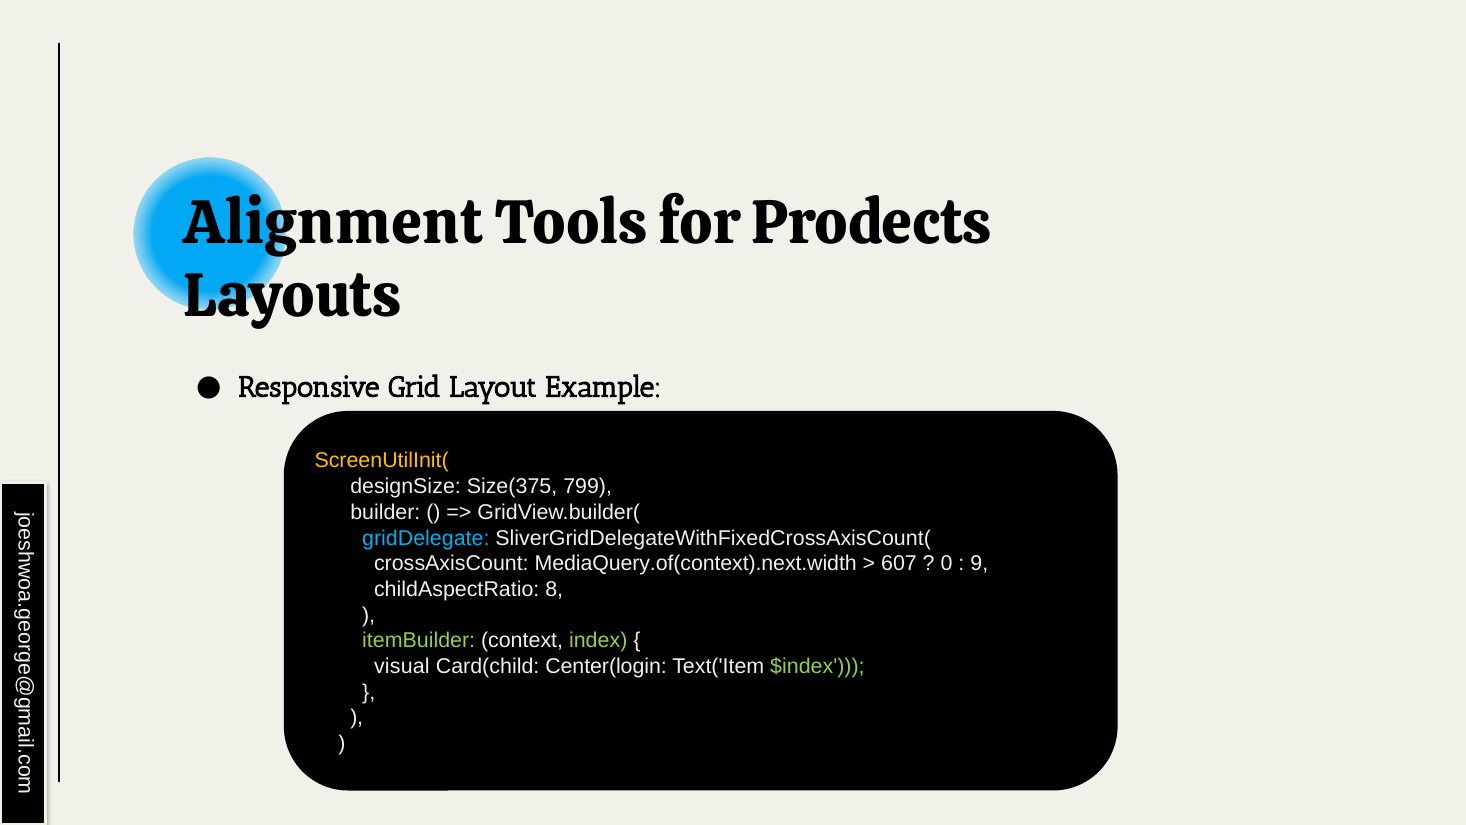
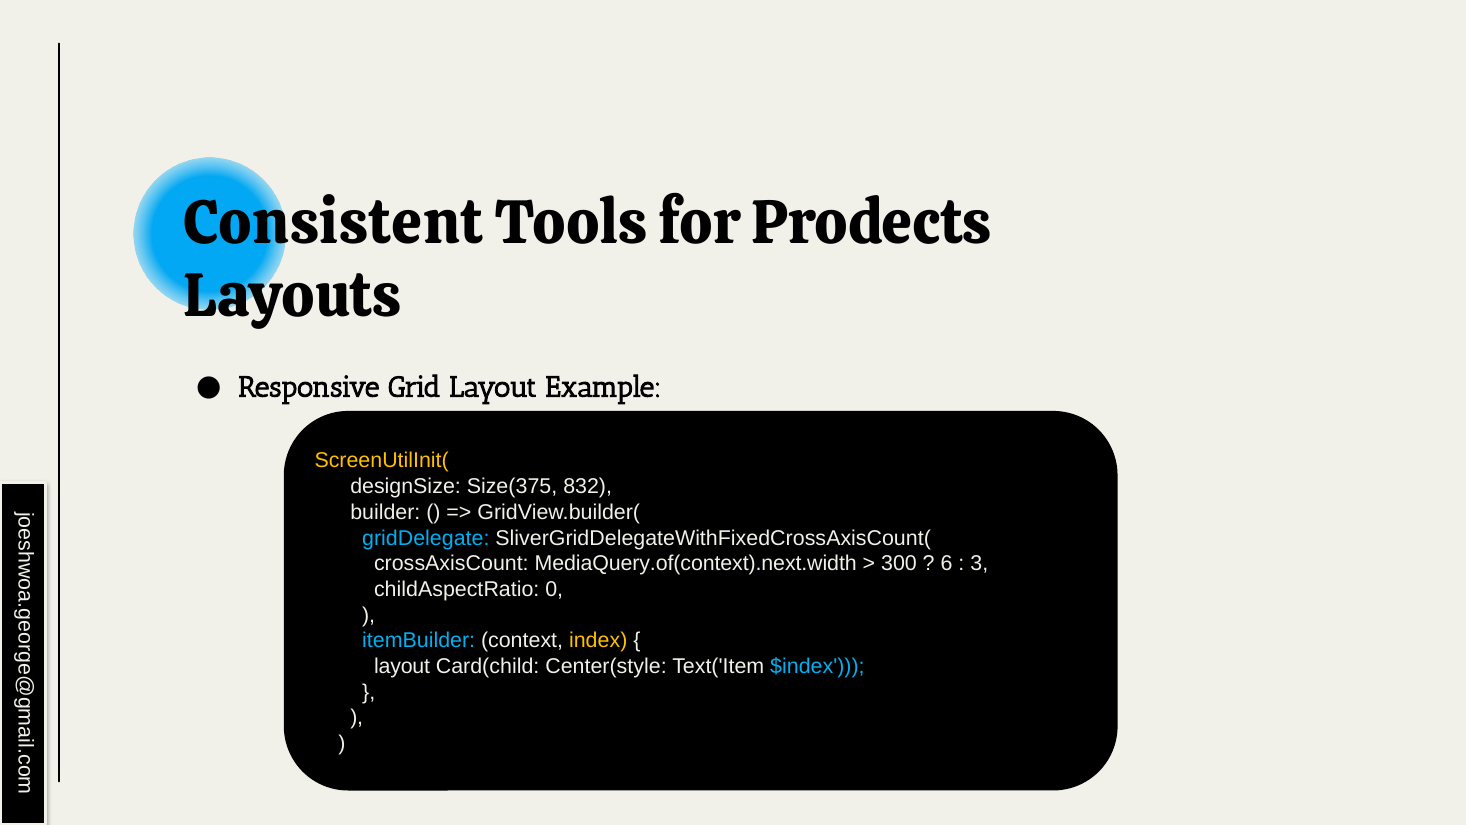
Alignment: Alignment -> Consistent
799: 799 -> 832
607: 607 -> 300
0: 0 -> 6
9: 9 -> 3
8: 8 -> 0
itemBuilder colour: light green -> light blue
index colour: light green -> yellow
visual at (402, 666): visual -> layout
Center(login: Center(login -> Center(style
$index colour: light green -> light blue
